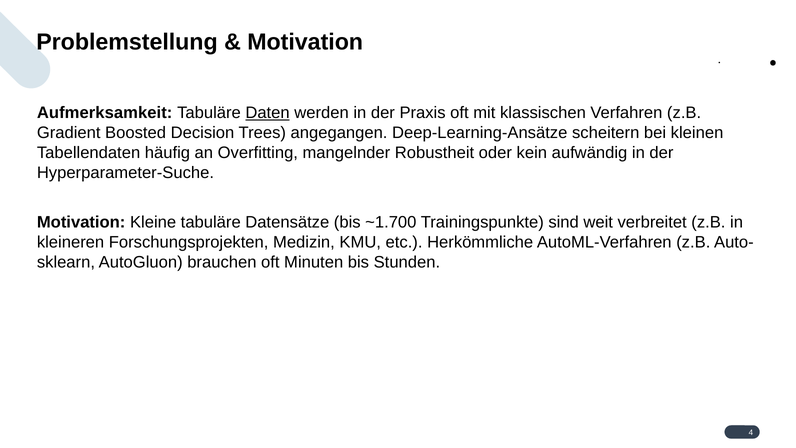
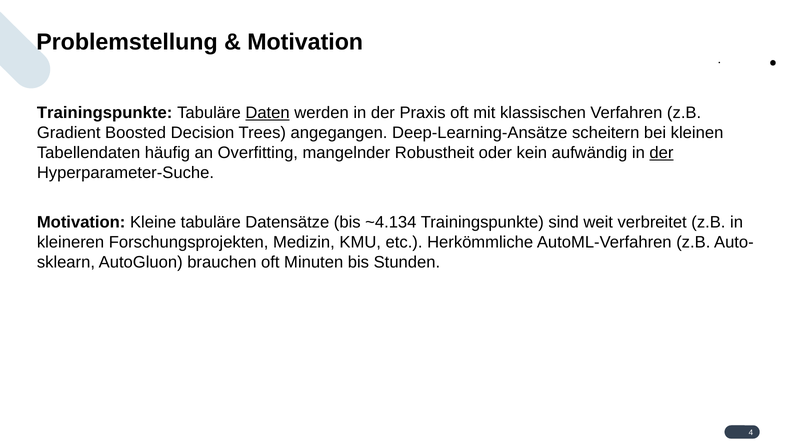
Aufmerksamkeit at (105, 113): Aufmerksamkeit -> Trainingspunkte
der at (661, 153) underline: none -> present
~1.700: ~1.700 -> ~4.134
